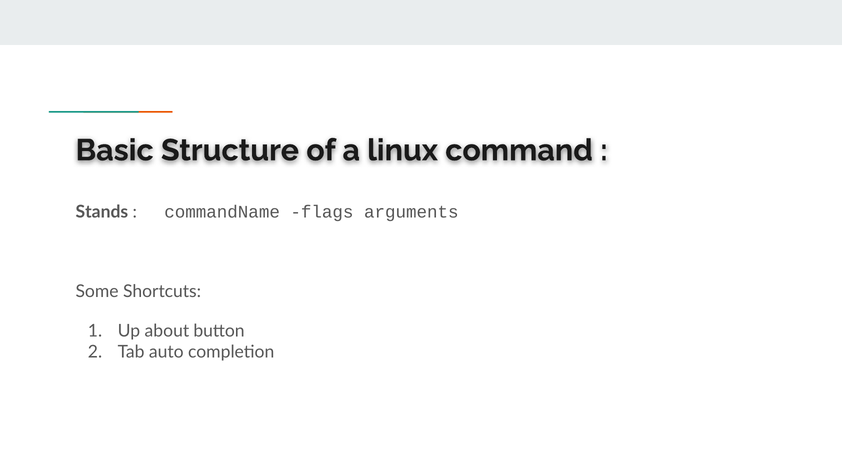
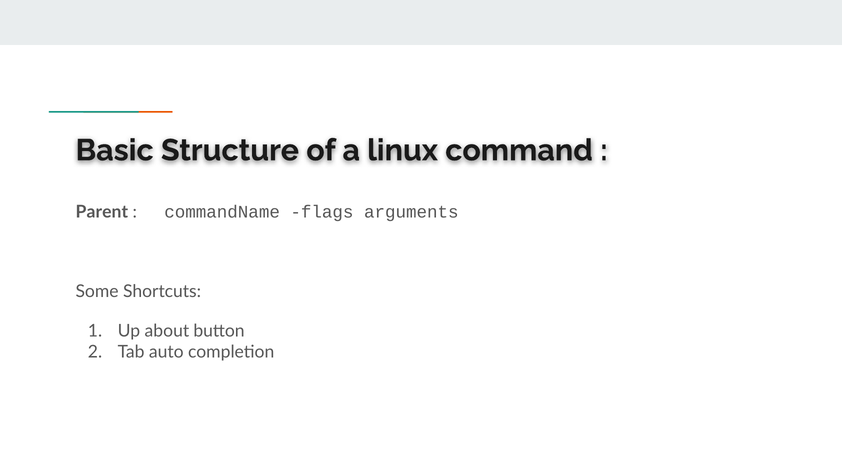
Stands: Stands -> Parent
